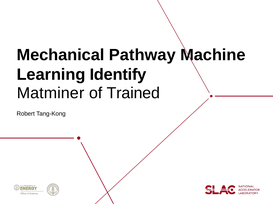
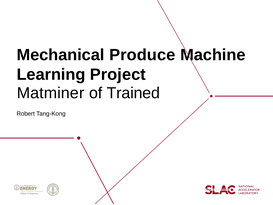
Pathway: Pathway -> Produce
Identify: Identify -> Project
